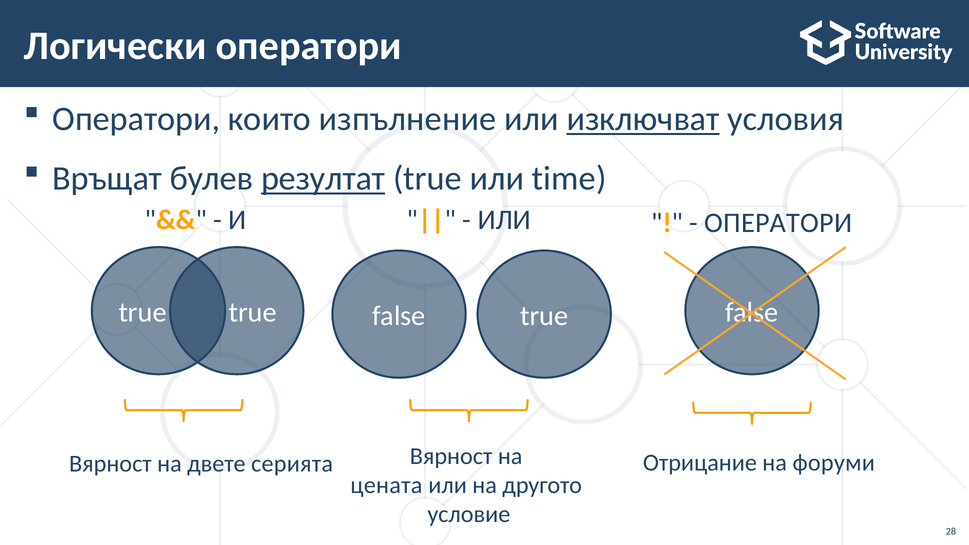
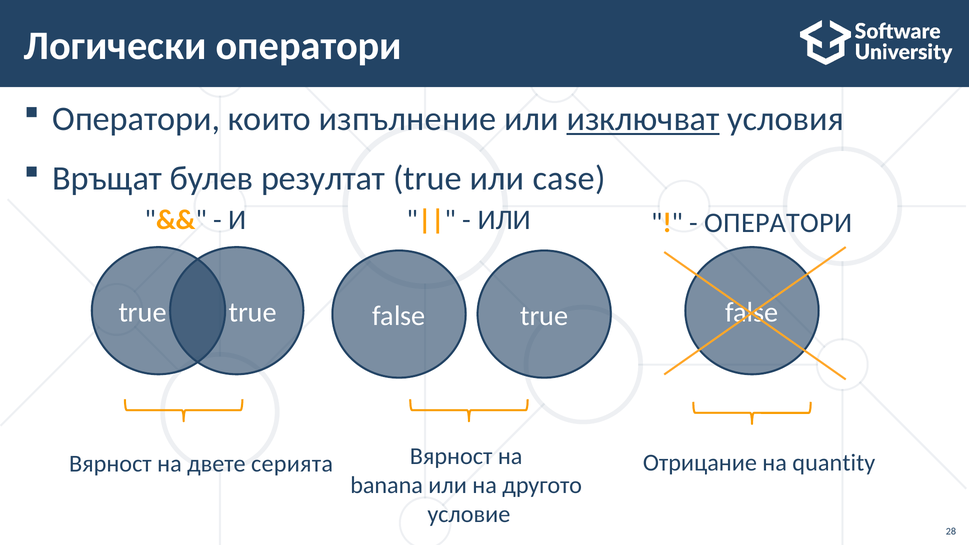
резултат underline: present -> none
time: time -> casе
форуми: форуми -> quantity
цената: цената -> banana
